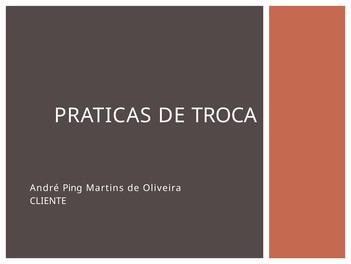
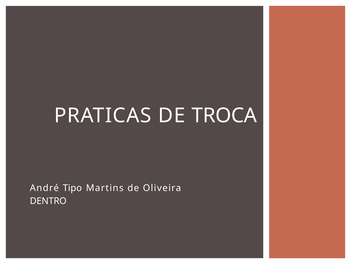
Ping: Ping -> Tipo
CLIENTE: CLIENTE -> DENTRO
